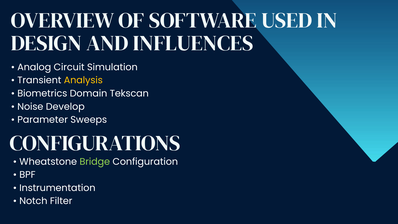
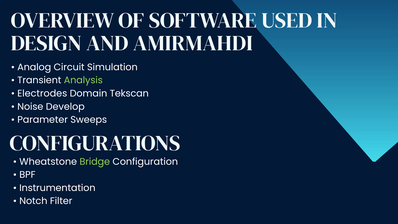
INFLUENCES: INFLUENCES -> AMIRMAHDI
Analysis colour: yellow -> light green
Biometrics: Biometrics -> Electrodes
